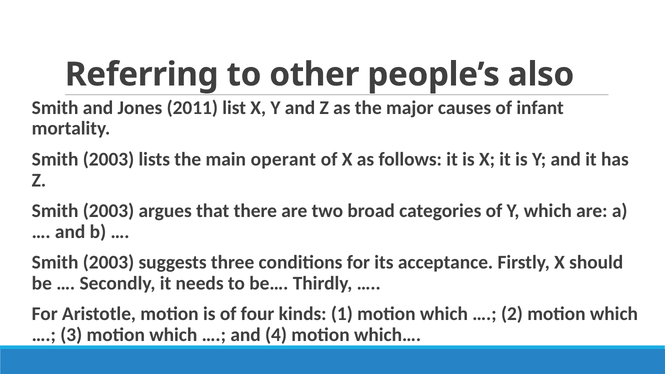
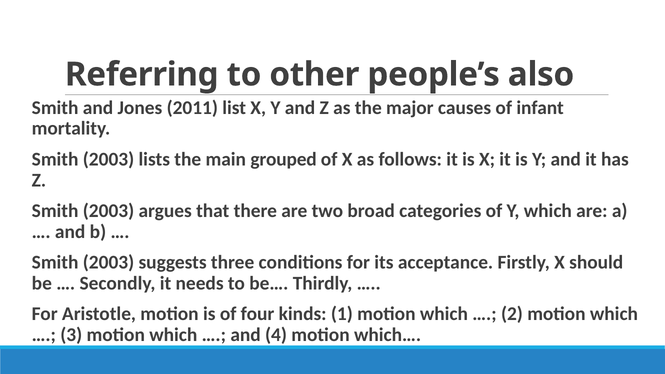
operant: operant -> grouped
